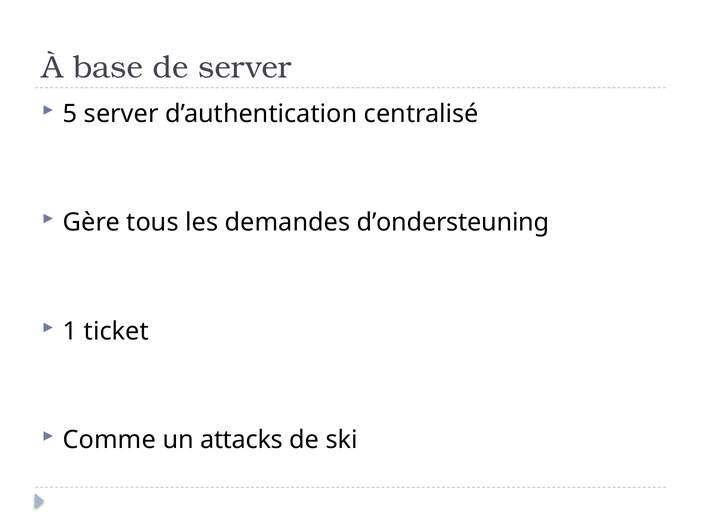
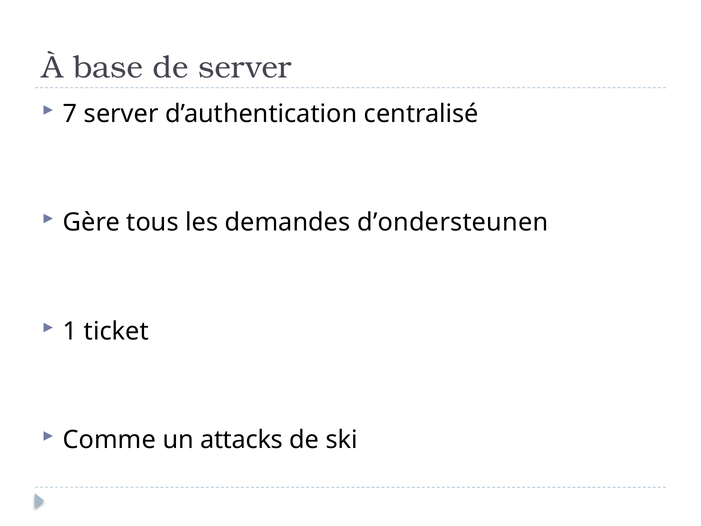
5: 5 -> 7
d’ondersteuning: d’ondersteuning -> d’ondersteunen
